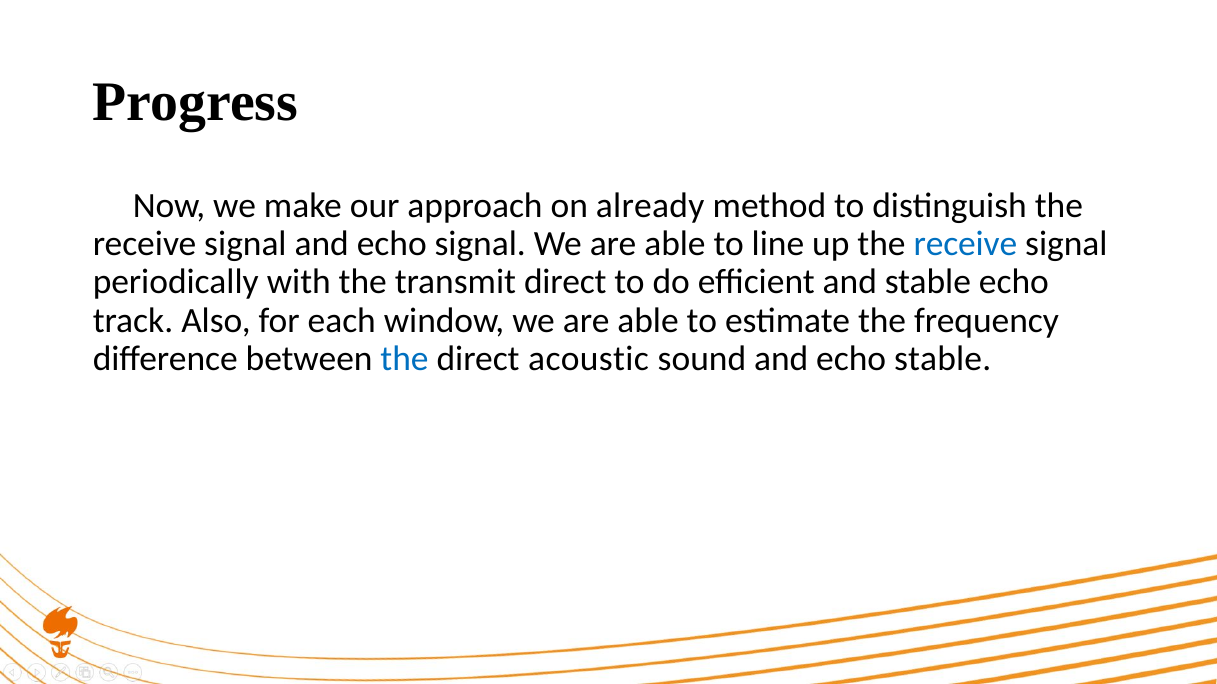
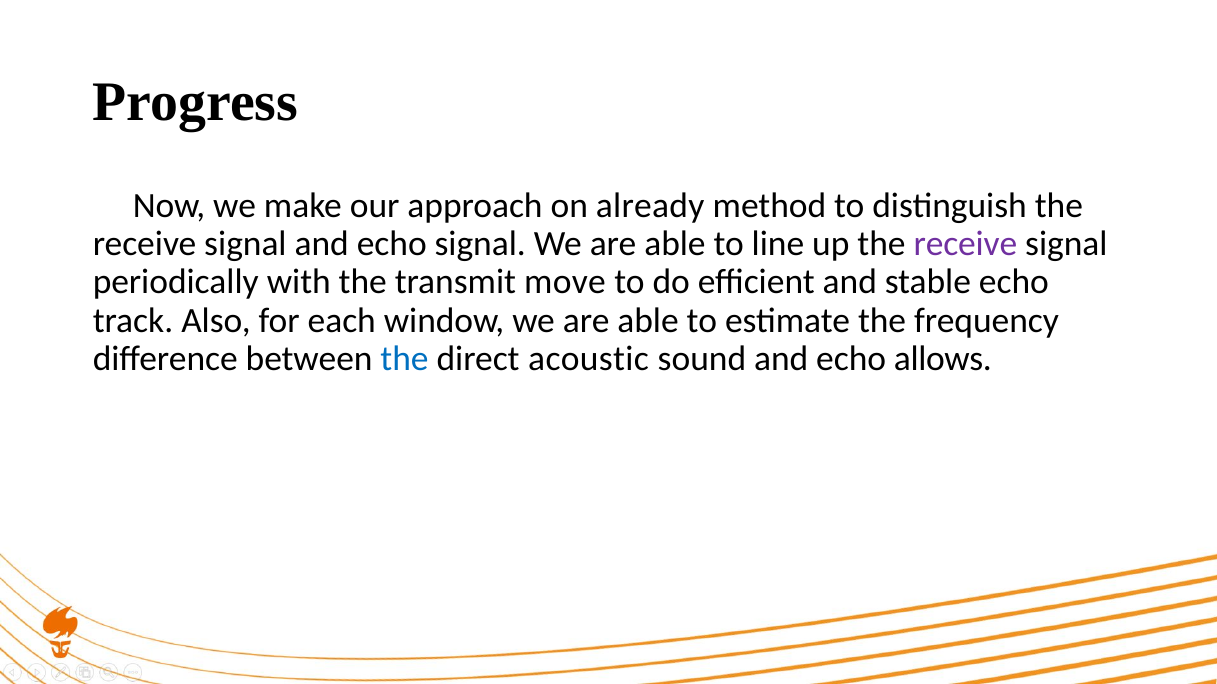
receive at (965, 244) colour: blue -> purple
transmit direct: direct -> move
echo stable: stable -> allows
